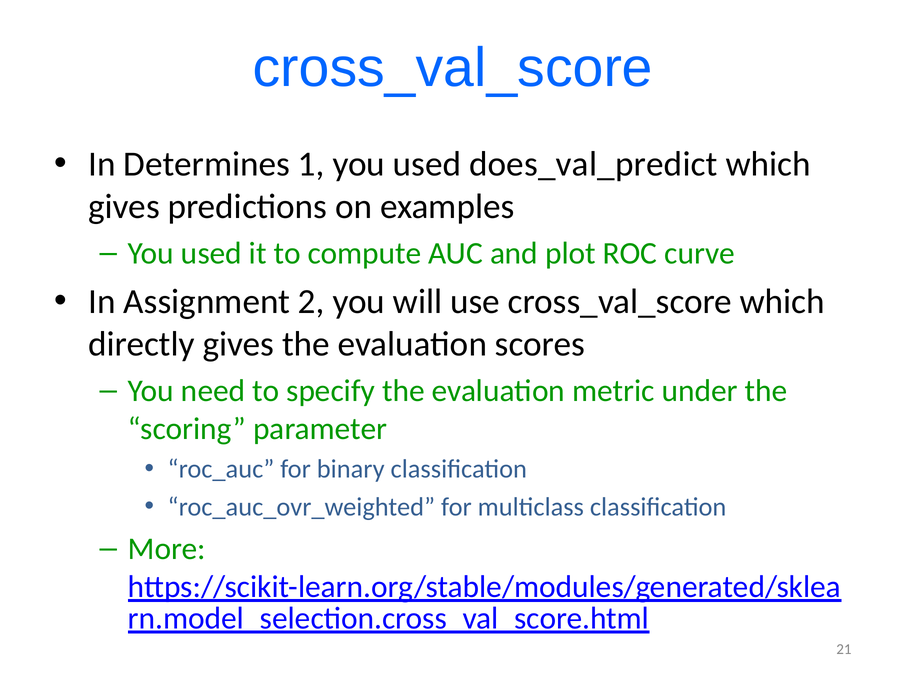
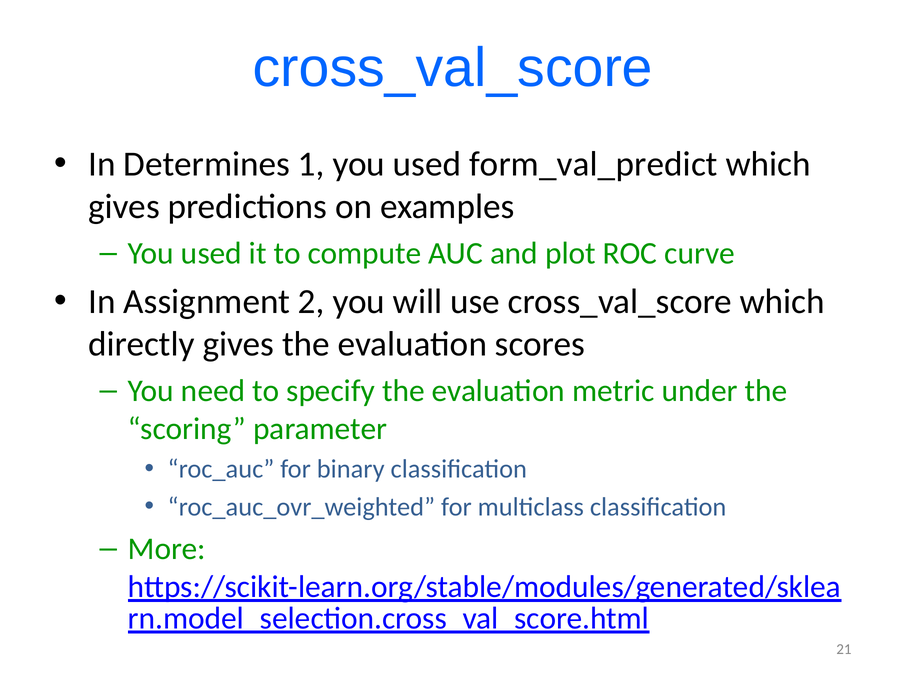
does_val_predict: does_val_predict -> form_val_predict
